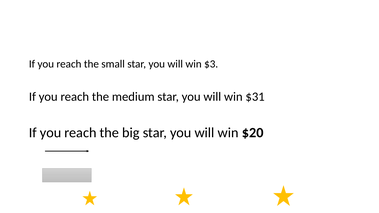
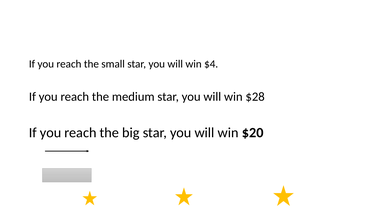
$3: $3 -> $4
$31: $31 -> $28
